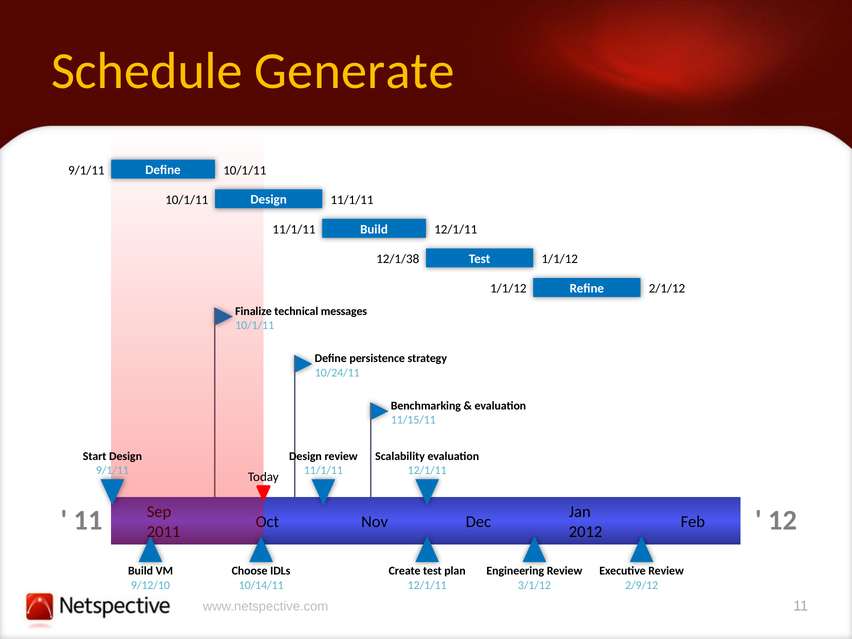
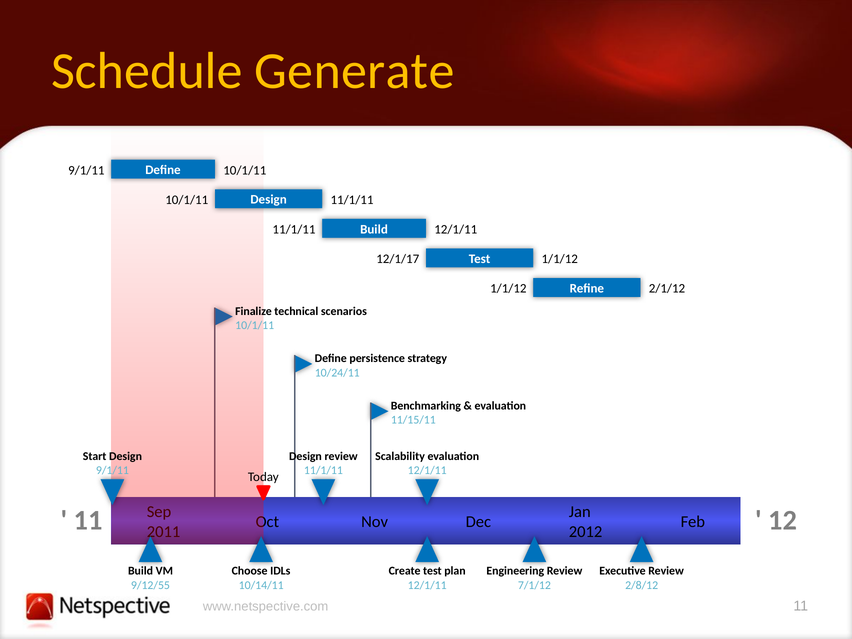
12/1/38: 12/1/38 -> 12/1/17
messages: messages -> scenarios
9/12/10: 9/12/10 -> 9/12/55
3/1/12: 3/1/12 -> 7/1/12
2/9/12: 2/9/12 -> 2/8/12
